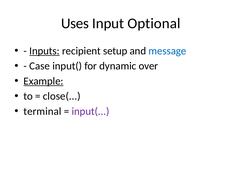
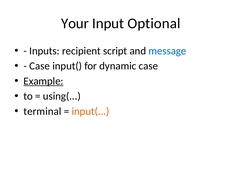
Uses: Uses -> Your
Inputs underline: present -> none
setup: setup -> script
dynamic over: over -> case
close(: close( -> using(
input( at (90, 111) colour: purple -> orange
